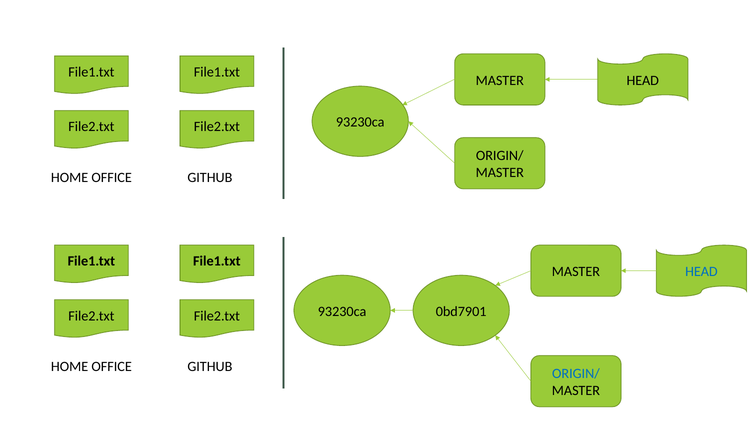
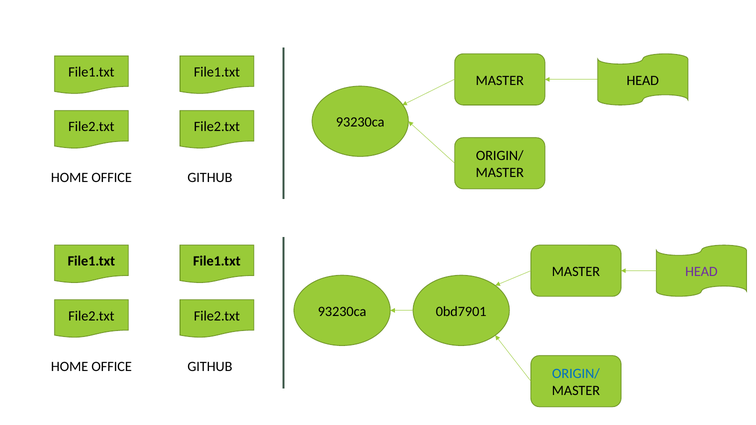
HEAD at (701, 272) colour: blue -> purple
